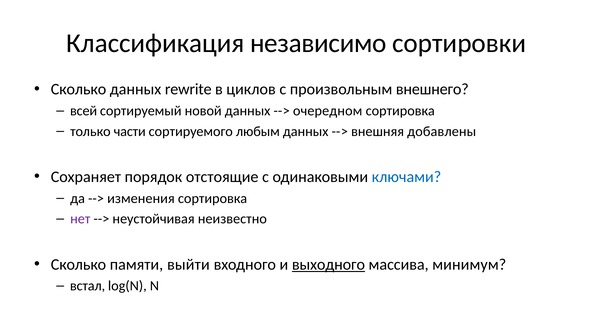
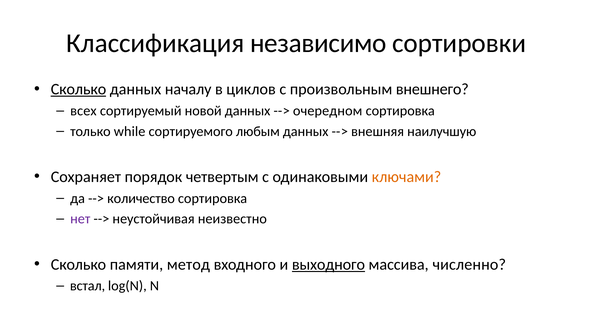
Сколько at (78, 89) underline: none -> present
rewrite: rewrite -> началу
всей: всей -> всех
части: части -> while
добавлены: добавлены -> наилучшую
отстоящие: отстоящие -> четвертым
ключами colour: blue -> orange
изменения: изменения -> количество
выйти: выйти -> метод
минимум: минимум -> численно
